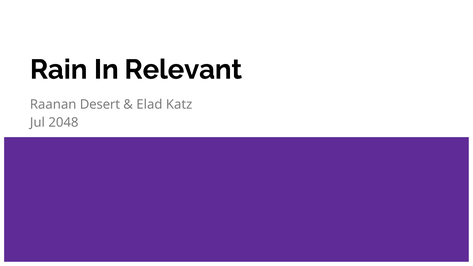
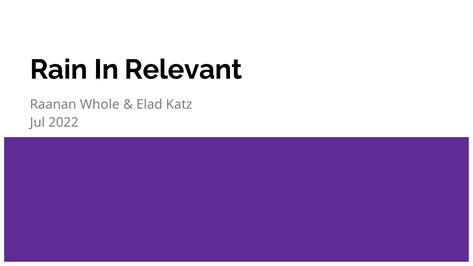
Desert: Desert -> Whole
2048: 2048 -> 2022
